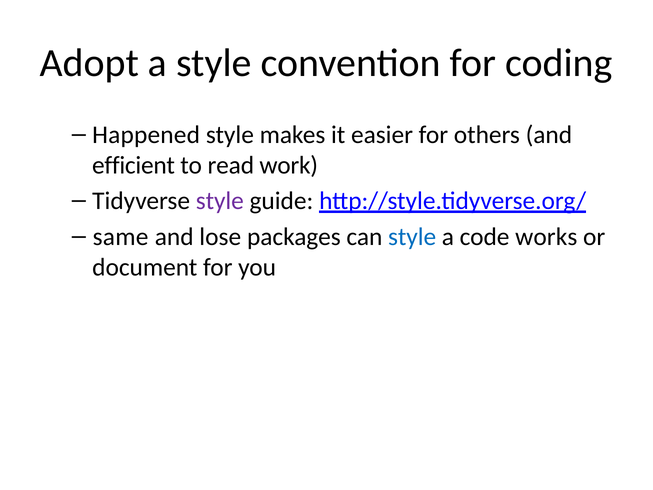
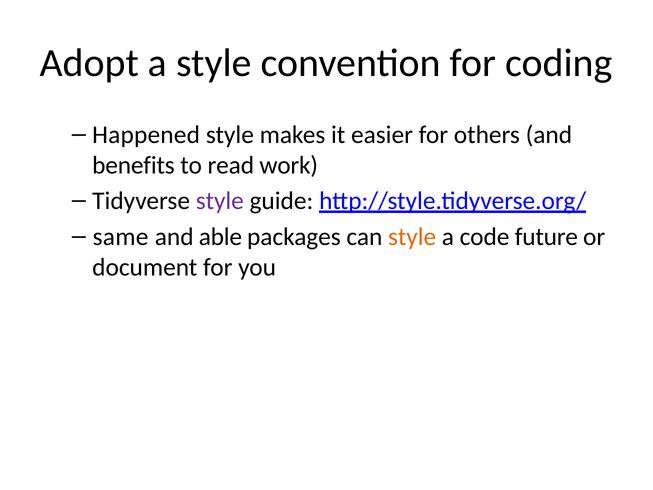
efficient: efficient -> benefits
lose: lose -> able
style at (412, 237) colour: blue -> orange
works: works -> future
